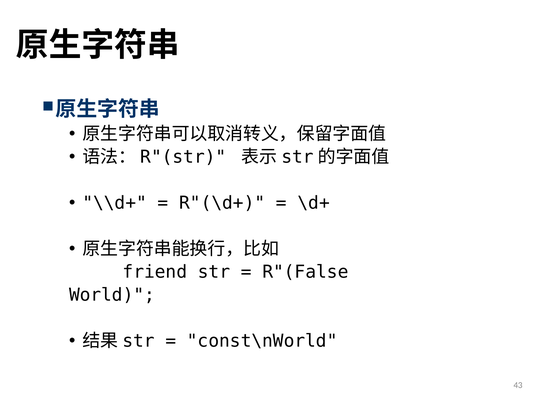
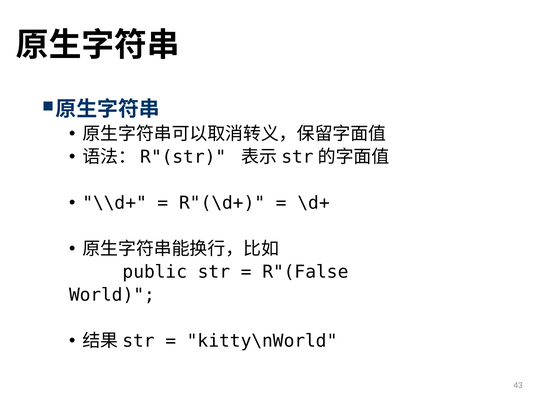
friend: friend -> public
const\nWorld: const\nWorld -> kitty\nWorld
